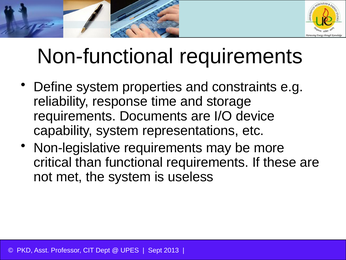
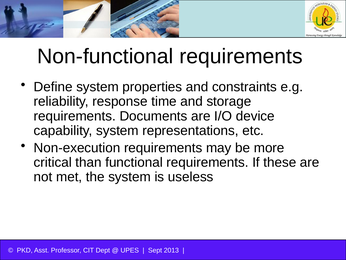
Non-legislative: Non-legislative -> Non-execution
